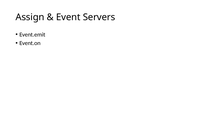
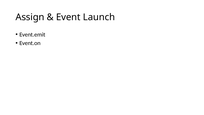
Servers: Servers -> Launch
